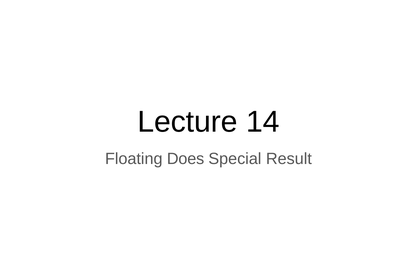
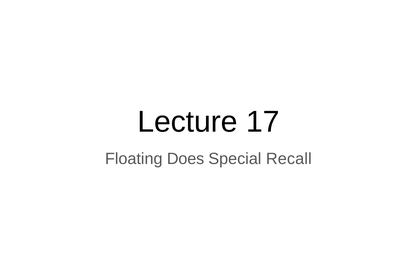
14: 14 -> 17
Result: Result -> Recall
